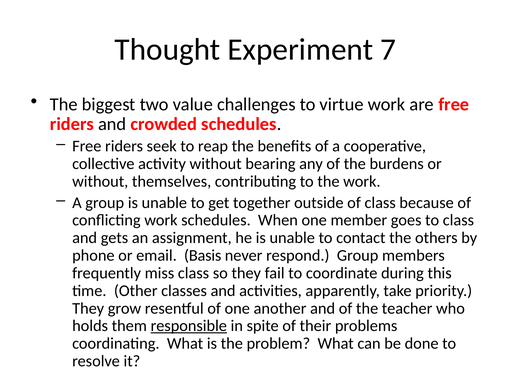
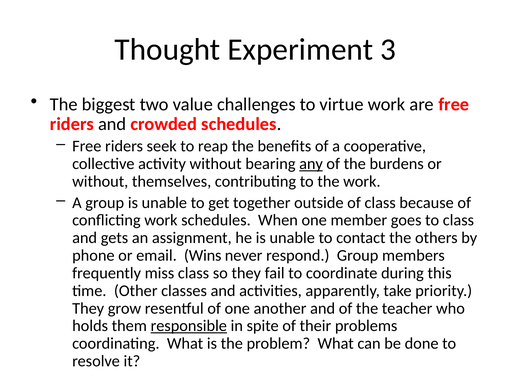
7: 7 -> 3
any underline: none -> present
Basis: Basis -> Wins
